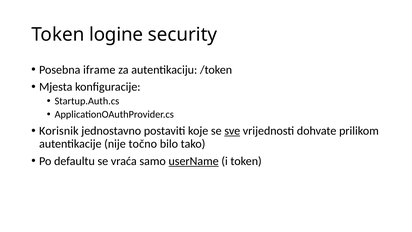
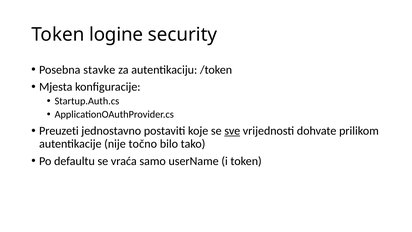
iframe: iframe -> stavke
Korisnik: Korisnik -> Preuzeti
userName underline: present -> none
